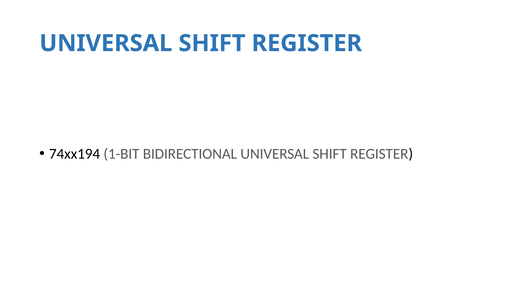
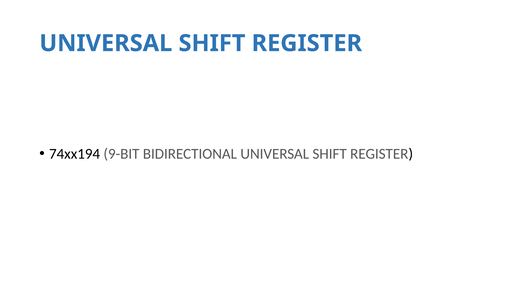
1-BIT: 1-BIT -> 9-BIT
